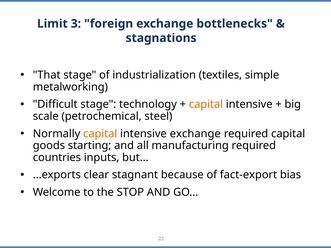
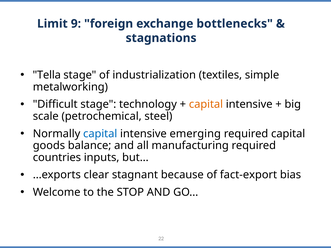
3: 3 -> 9
That: That -> Tella
capital at (100, 134) colour: orange -> blue
intensive exchange: exchange -> emerging
starting: starting -> balance
